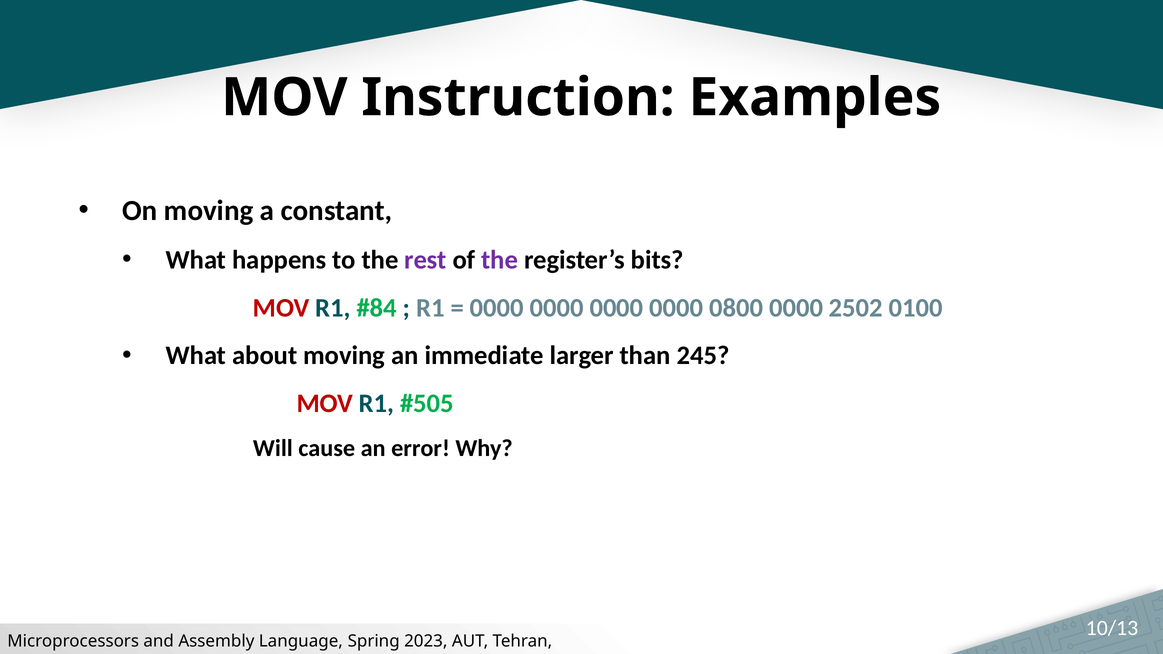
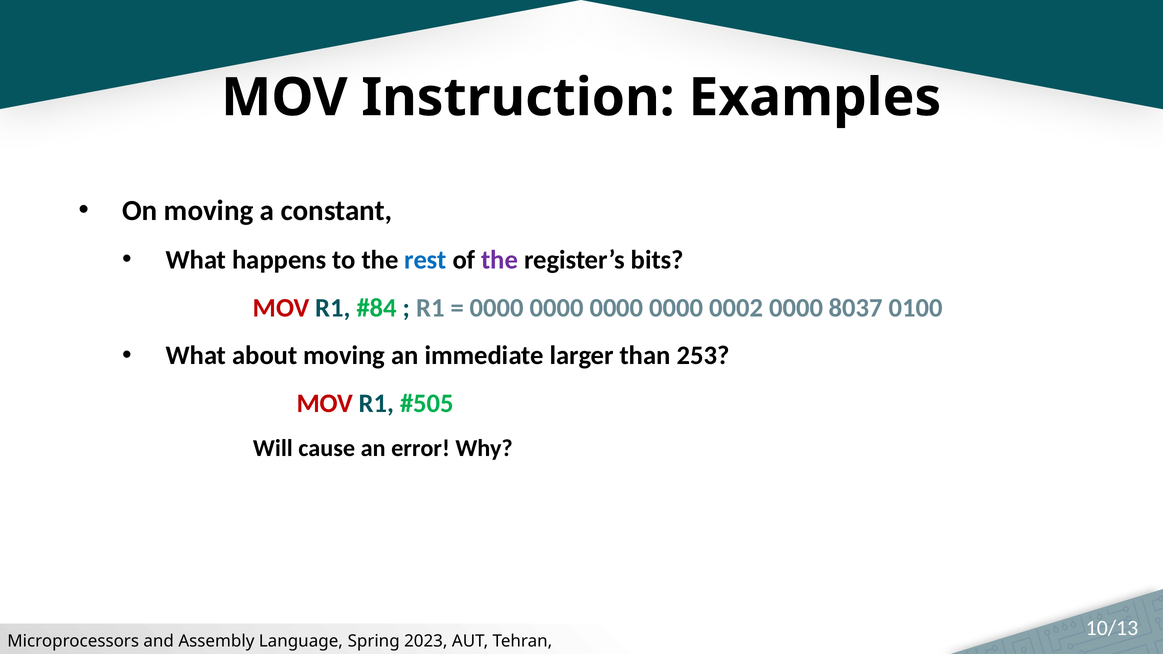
rest colour: purple -> blue
0800: 0800 -> 0002
2502: 2502 -> 8037
245: 245 -> 253
